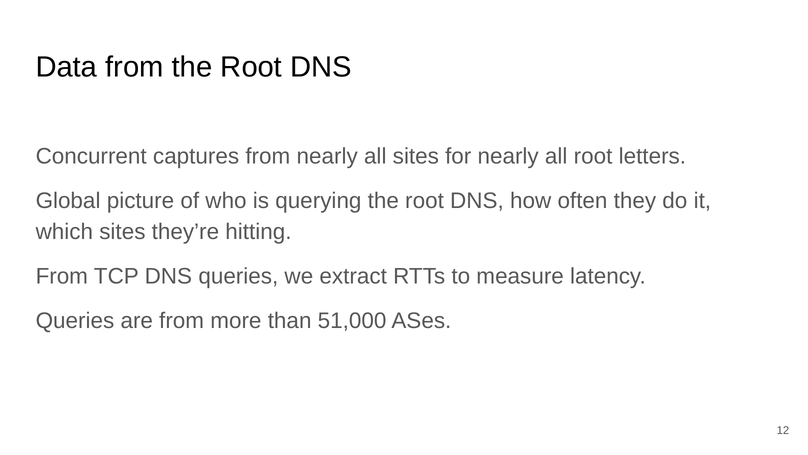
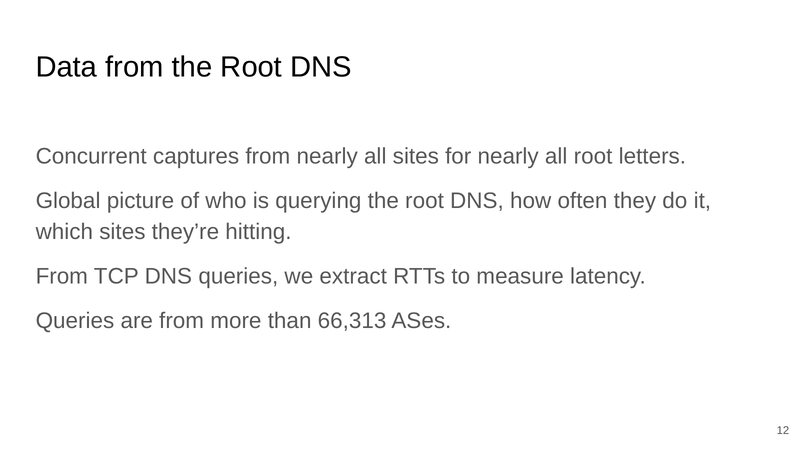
51,000: 51,000 -> 66,313
